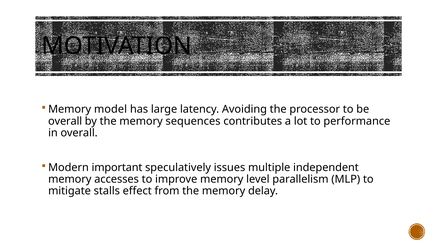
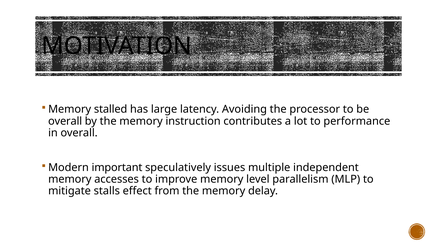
model: model -> stalled
sequences: sequences -> instruction
